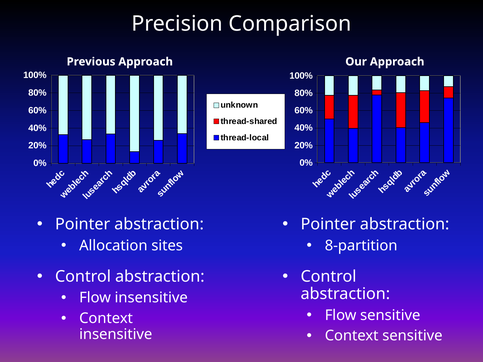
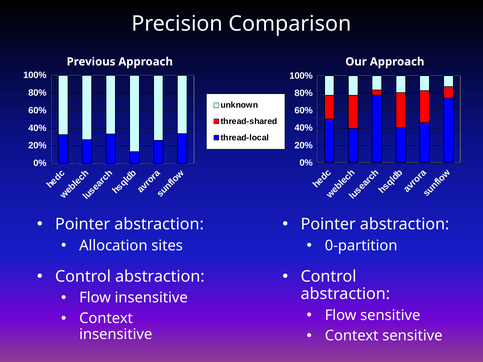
8-partition: 8-partition -> 0-partition
